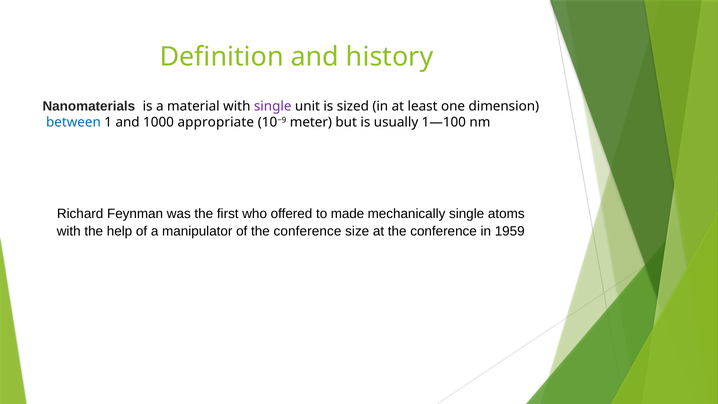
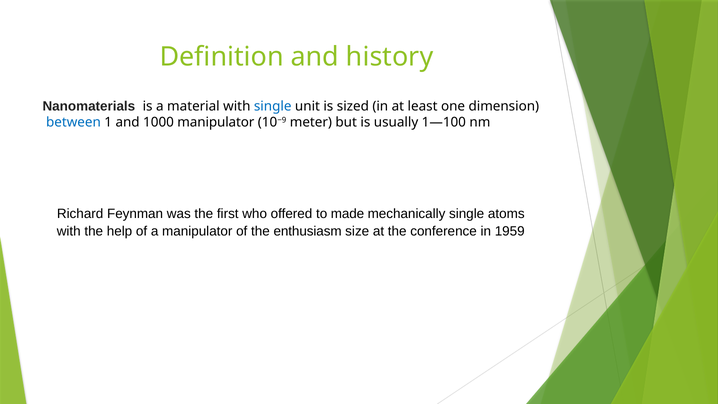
single at (273, 106) colour: purple -> blue
1000 appropriate: appropriate -> manipulator
of the conference: conference -> enthusiasm
